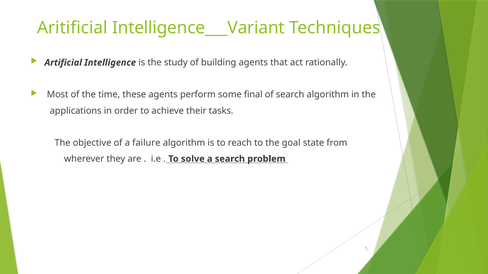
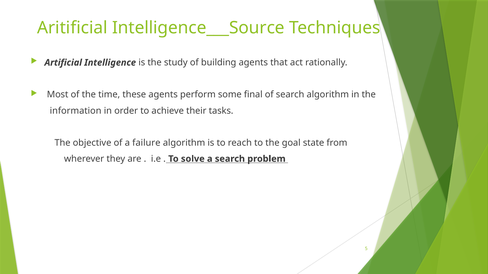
Intelligence___Variant: Intelligence___Variant -> Intelligence___Source
applications: applications -> information
